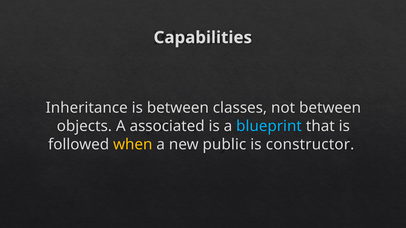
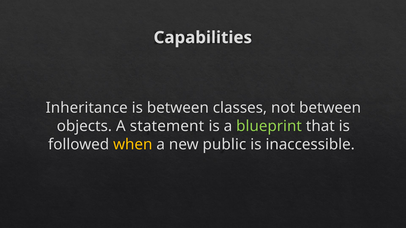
associated: associated -> statement
blueprint colour: light blue -> light green
constructor: constructor -> inaccessible
